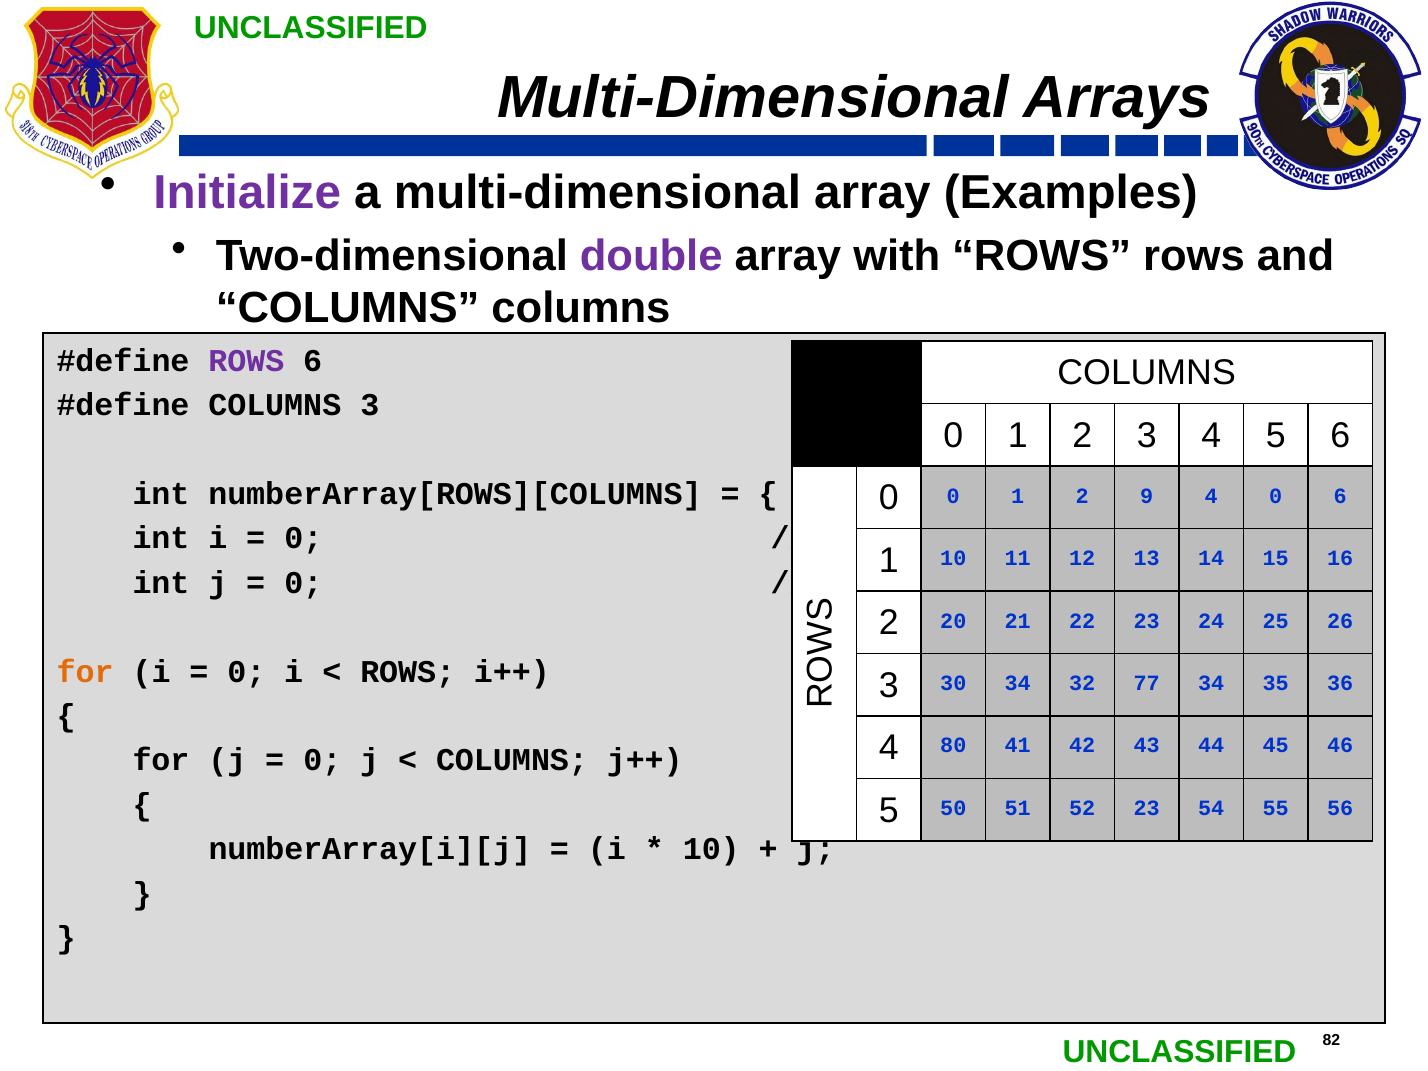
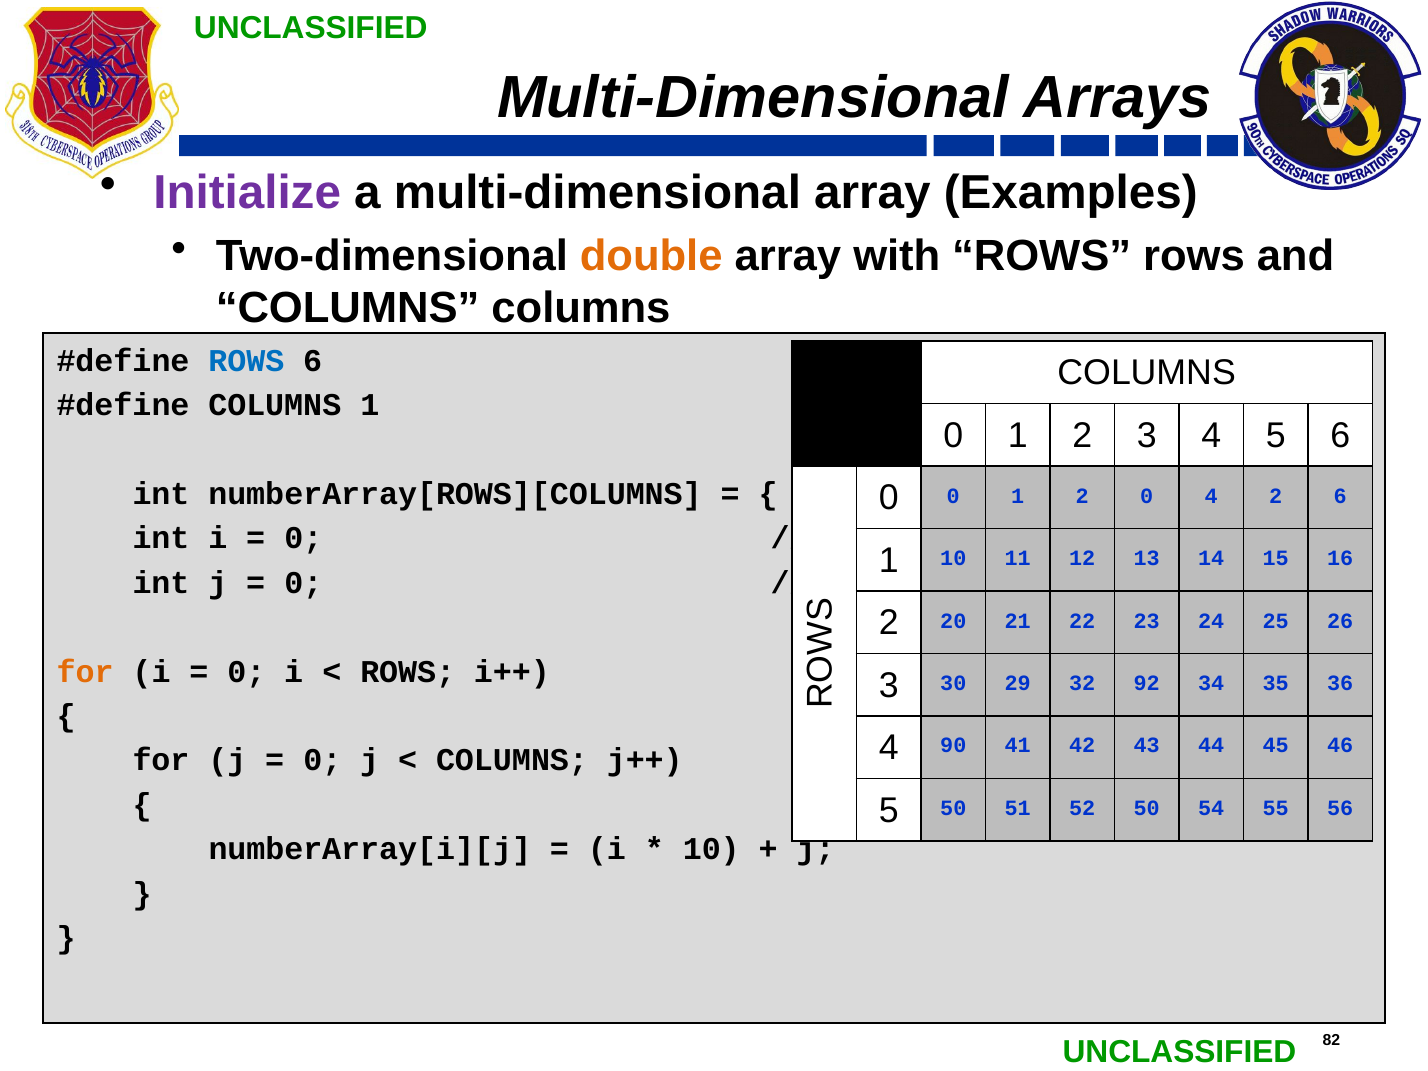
double colour: purple -> orange
ROWS at (246, 361) colour: purple -> blue
COLUMNS 3: 3 -> 1
2 9: 9 -> 0
4 0: 0 -> 2
30 34: 34 -> 29
77: 77 -> 92
80: 80 -> 90
52 23: 23 -> 50
